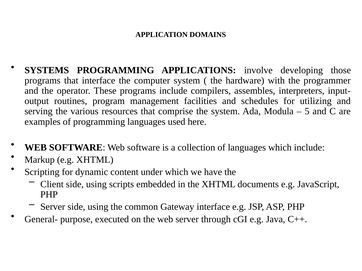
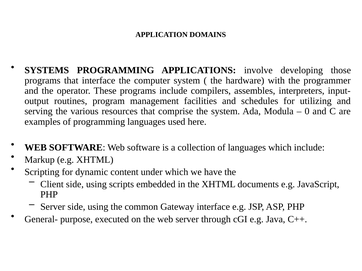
5: 5 -> 0
